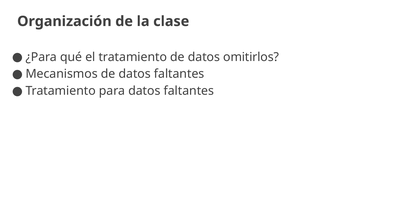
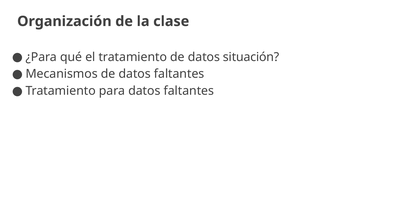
omitirlos: omitirlos -> situación
